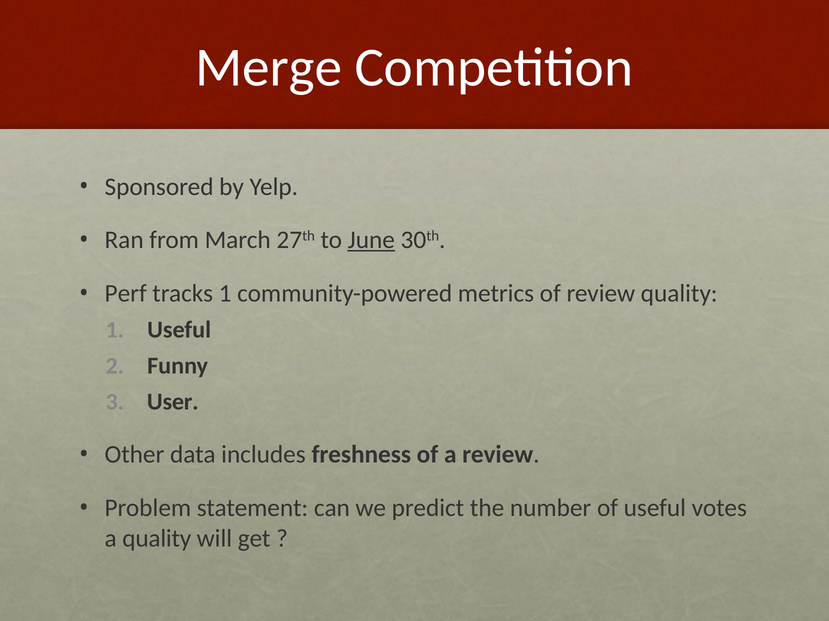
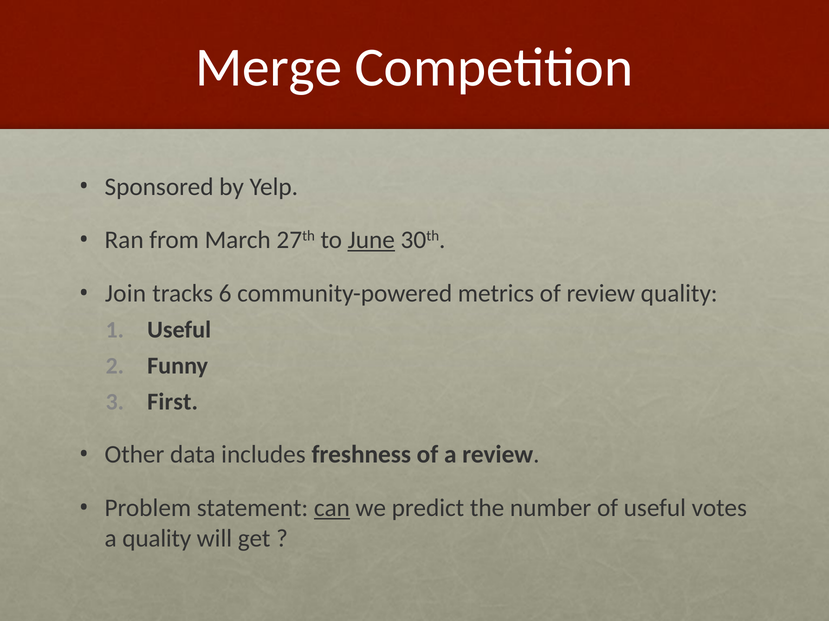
Perf: Perf -> Join
tracks 1: 1 -> 6
User: User -> First
can underline: none -> present
